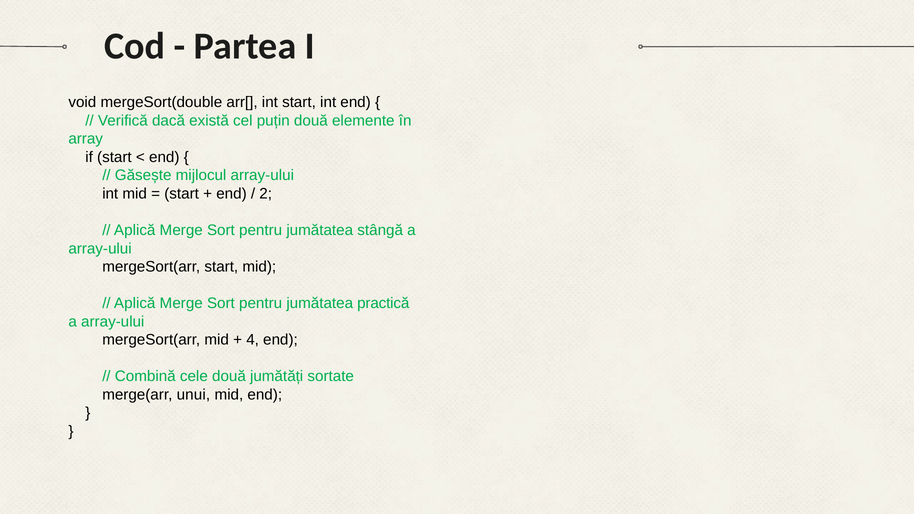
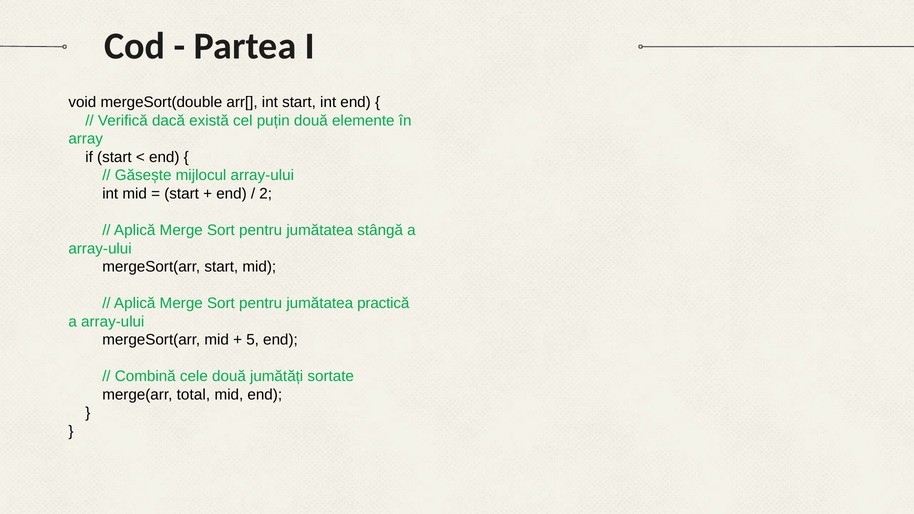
4: 4 -> 5
unui: unui -> total
